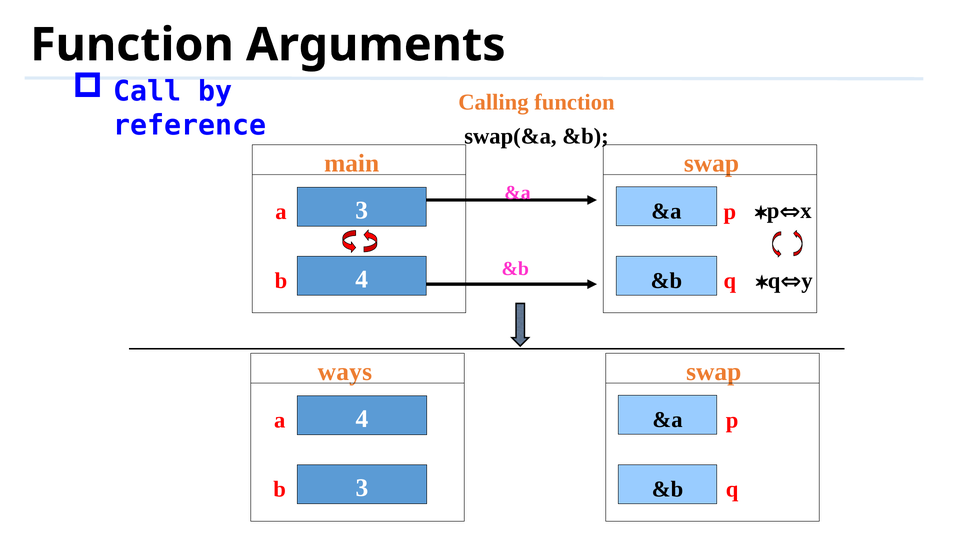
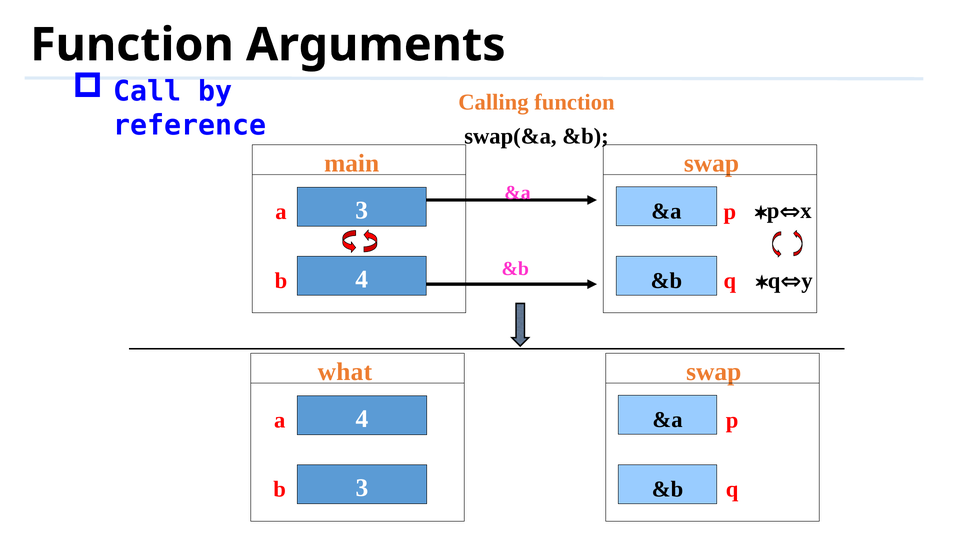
ways: ways -> what
